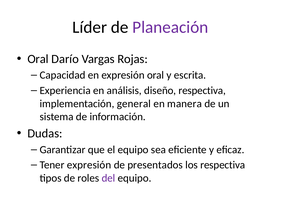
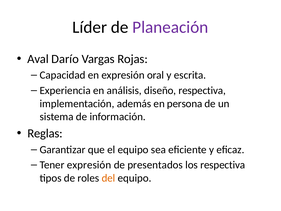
Oral at (38, 59): Oral -> Aval
general: general -> además
manera: manera -> persona
Dudas: Dudas -> Reglas
del colour: purple -> orange
